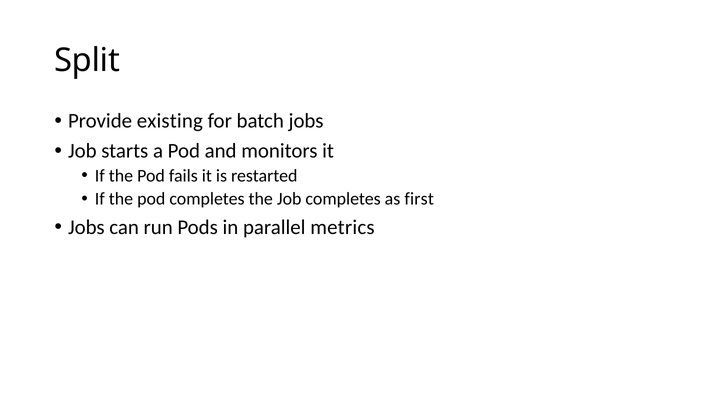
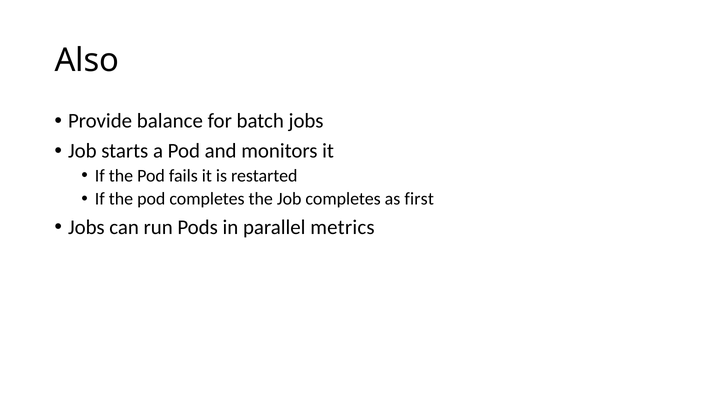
Split: Split -> Also
existing: existing -> balance
